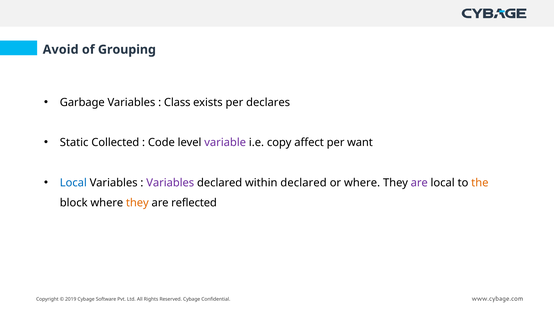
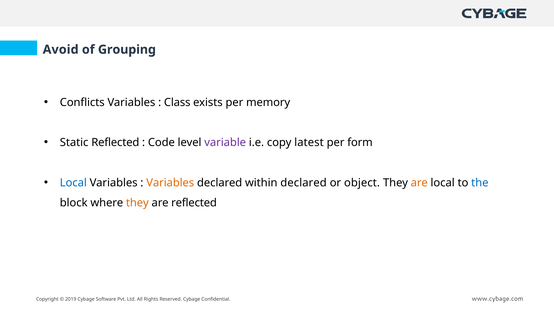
Garbage: Garbage -> Conflicts
declares: declares -> memory
Static Collected: Collected -> Reflected
affect: affect -> latest
want: want -> form
Variables at (170, 183) colour: purple -> orange
or where: where -> object
are at (419, 183) colour: purple -> orange
the colour: orange -> blue
